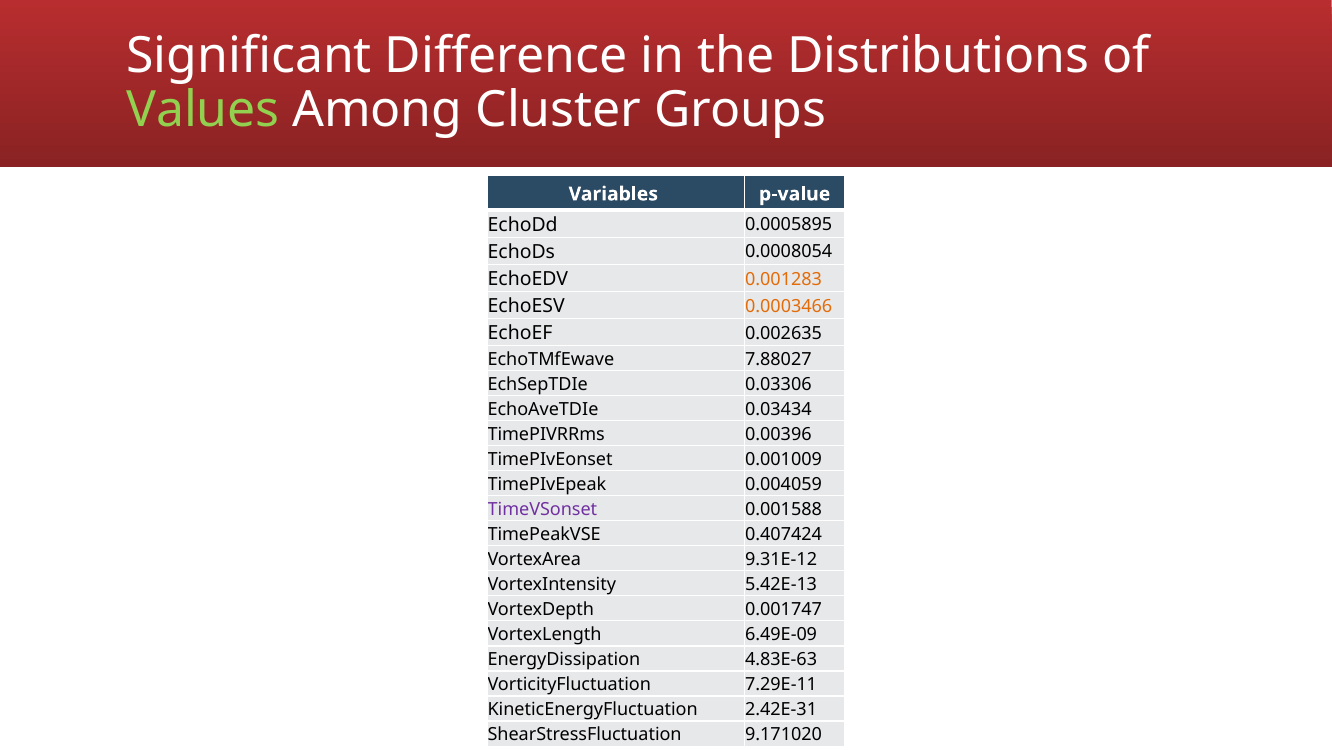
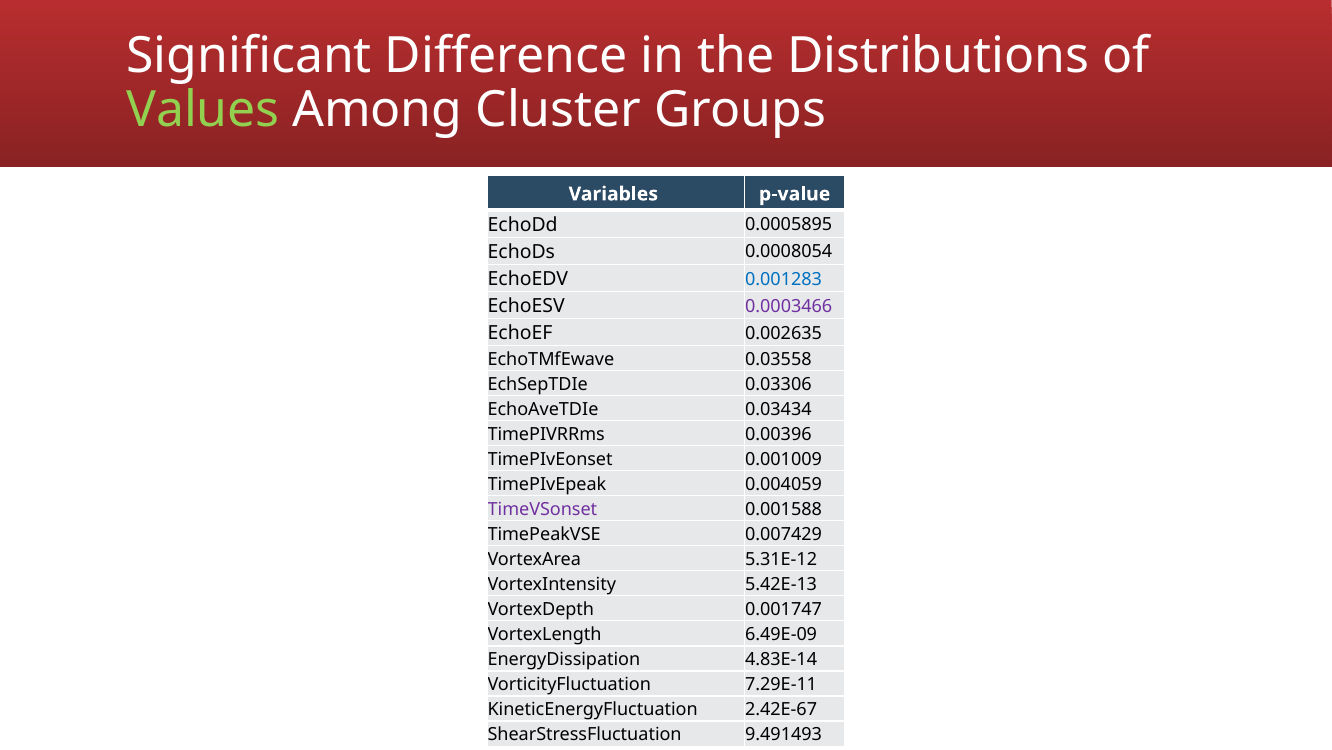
0.001283 colour: orange -> blue
0.0003466 colour: orange -> purple
7.88027: 7.88027 -> 0.03558
0.407424: 0.407424 -> 0.007429
9.31E-12: 9.31E-12 -> 5.31E-12
4.83E-63: 4.83E-63 -> 4.83E-14
2.42E-31: 2.42E-31 -> 2.42E-67
9.171020: 9.171020 -> 9.491493
